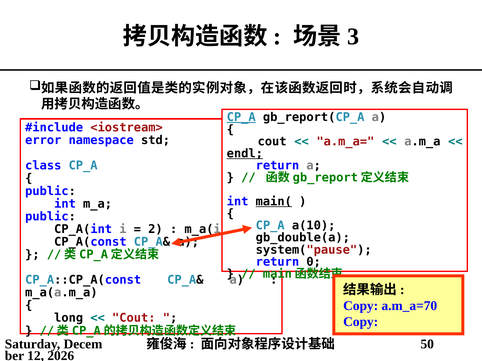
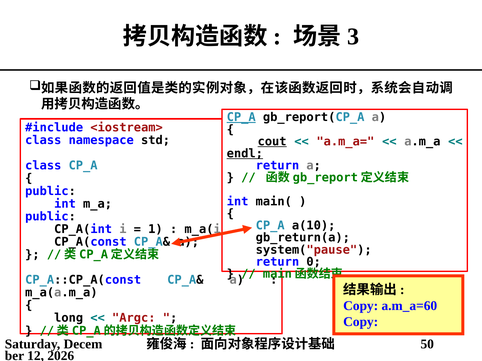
error at (43, 140): error -> class
cout at (272, 142) underline: none -> present
main( underline: present -> none
2: 2 -> 1
gb_double(a: gb_double(a -> gb_return(a
a.m_a=70: a.m_a=70 -> a.m_a=60
Cout at (134, 318): Cout -> Argc
